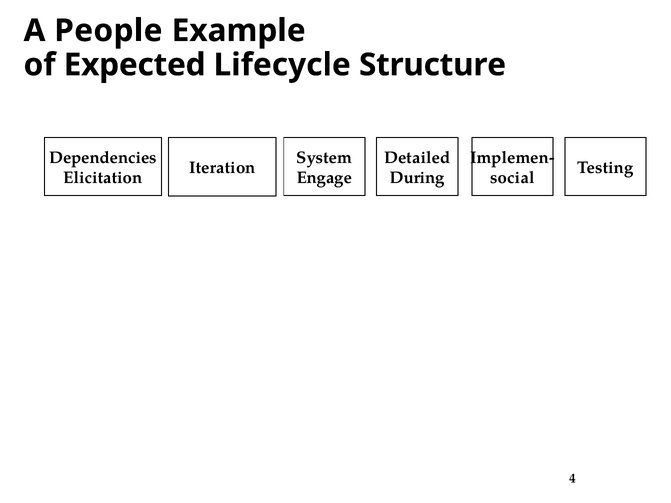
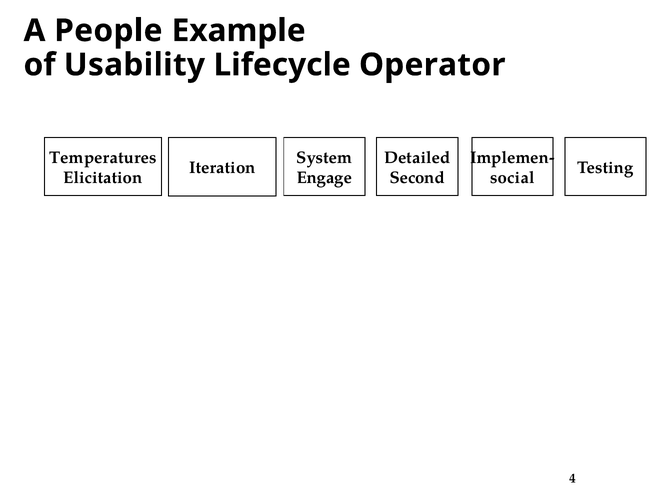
Expected: Expected -> Usability
Structure: Structure -> Operator
Dependencies: Dependencies -> Temperatures
During: During -> Second
